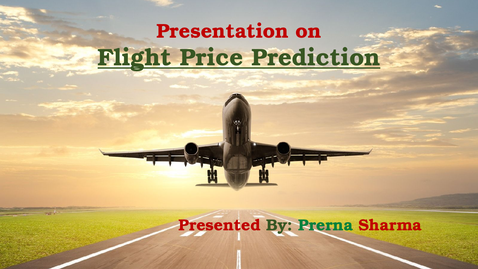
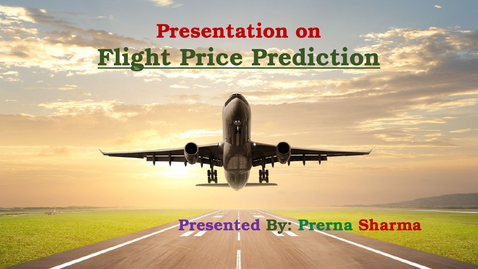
Presented colour: red -> purple
